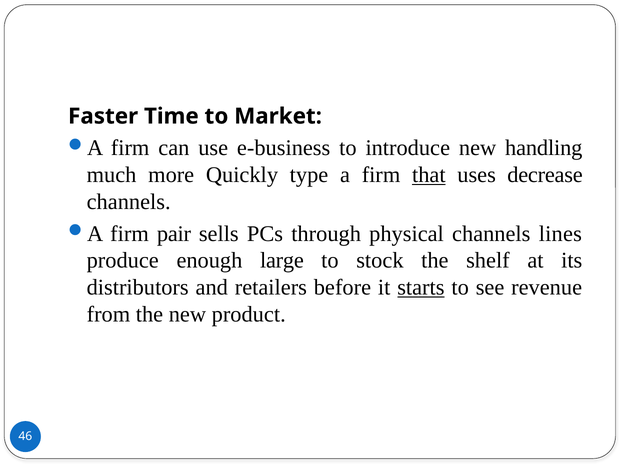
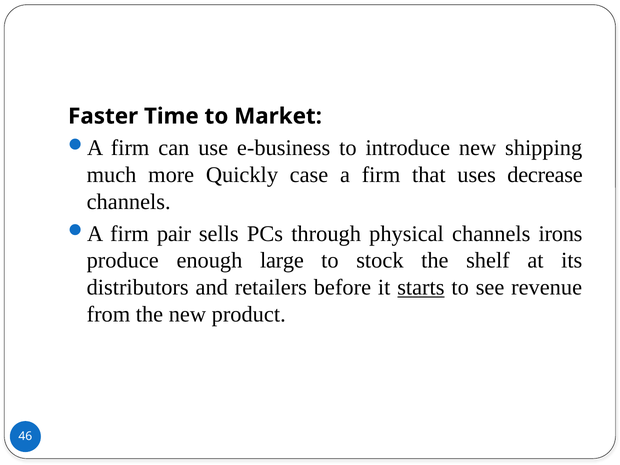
handling: handling -> shipping
type: type -> case
that underline: present -> none
lines: lines -> irons
